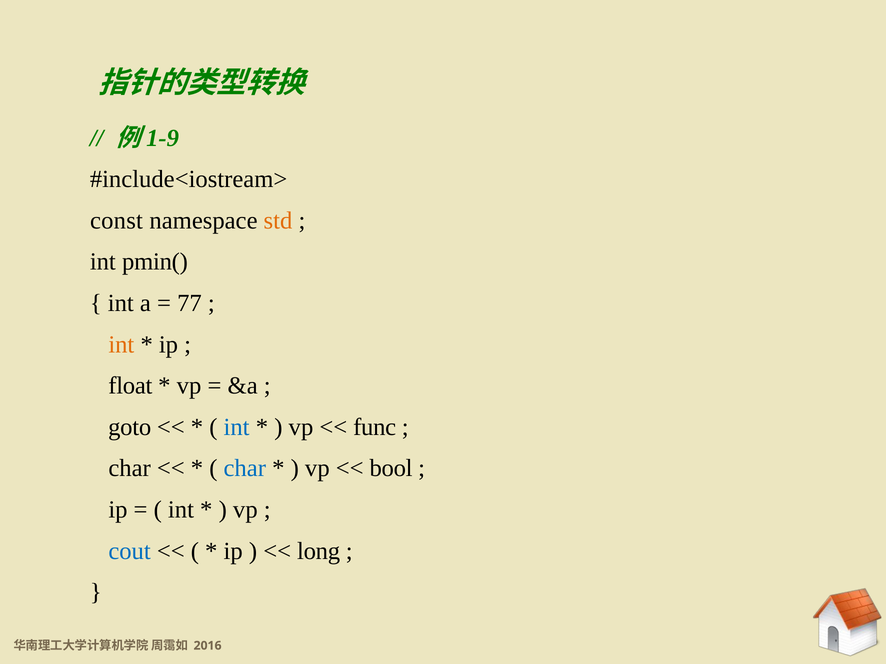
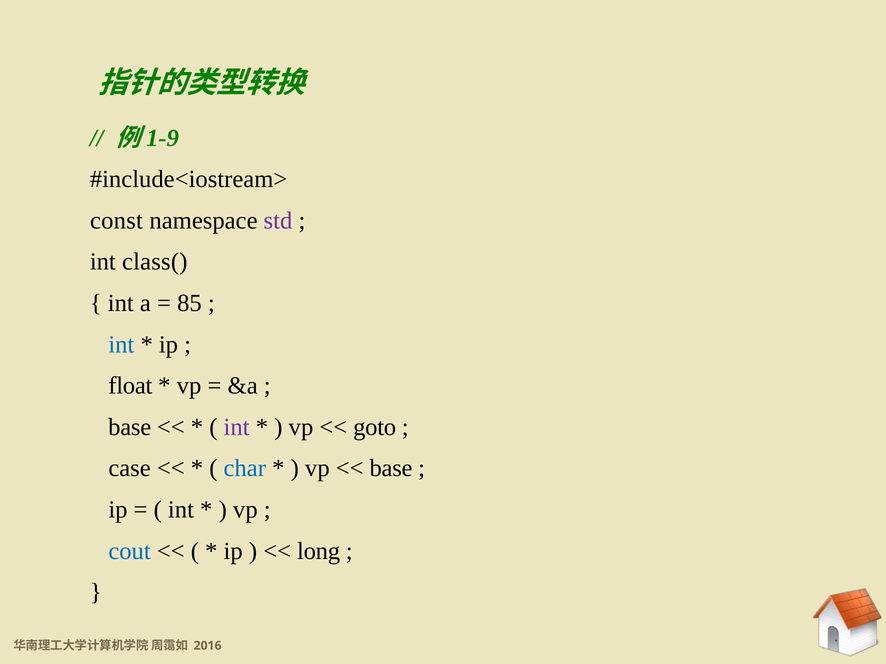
std colour: orange -> purple
pmin(: pmin( -> class(
77: 77 -> 85
int at (121, 345) colour: orange -> blue
goto at (130, 427): goto -> base
int at (237, 427) colour: blue -> purple
func: func -> goto
char at (130, 469): char -> case
bool at (391, 469): bool -> base
